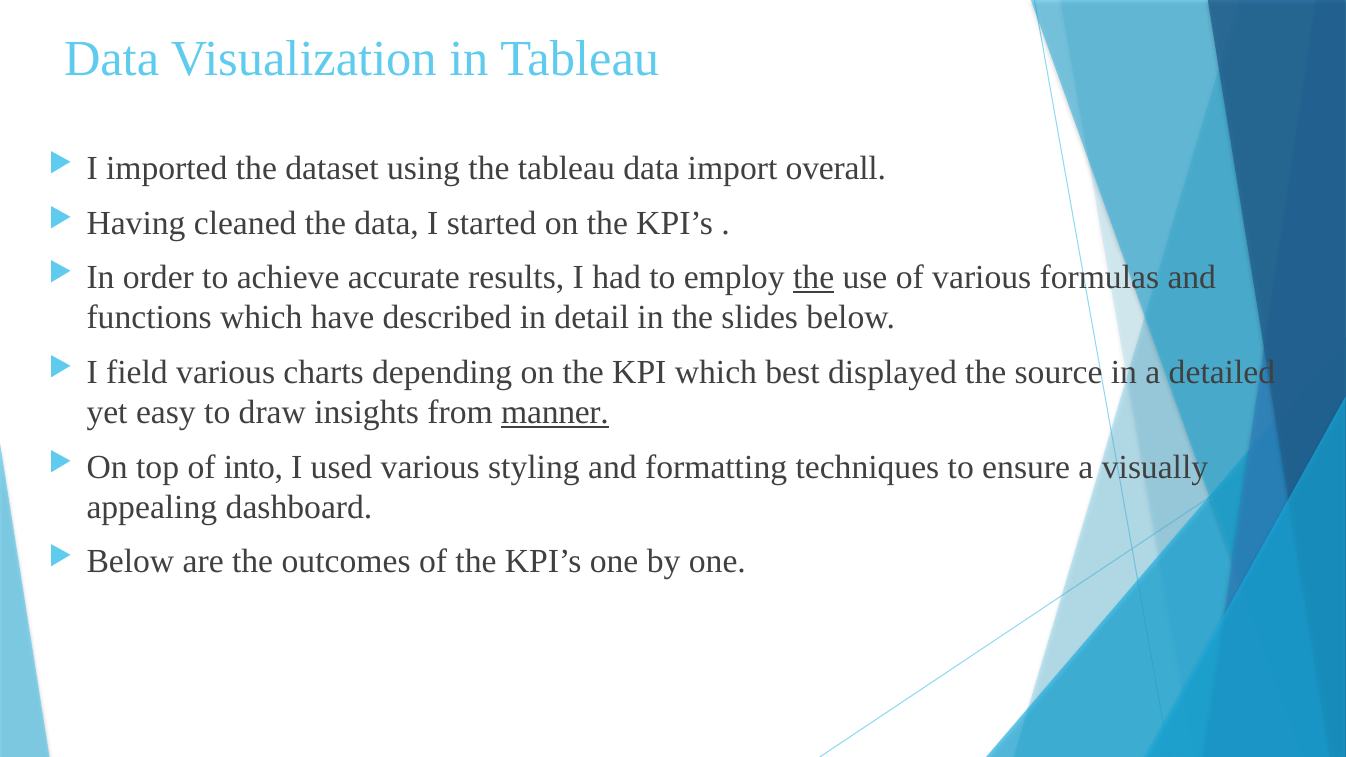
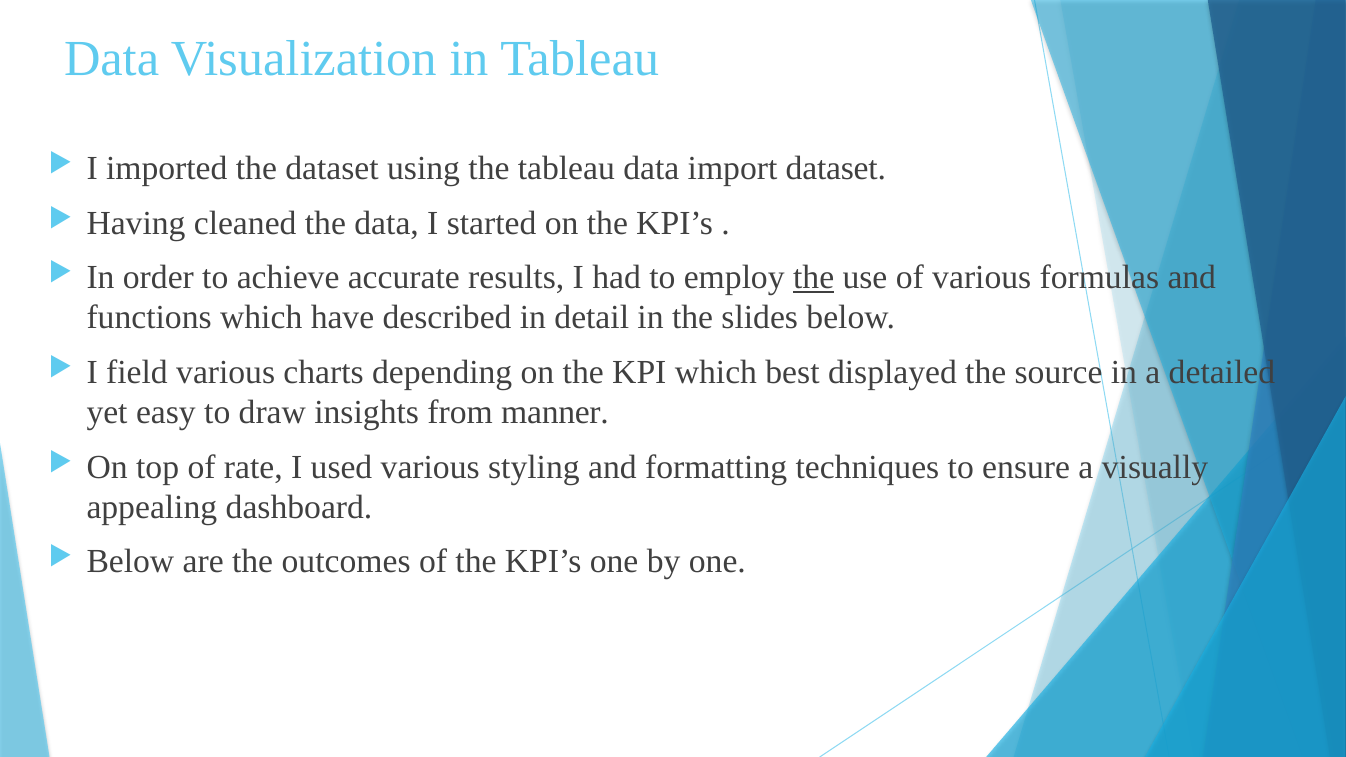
import overall: overall -> dataset
manner underline: present -> none
into: into -> rate
